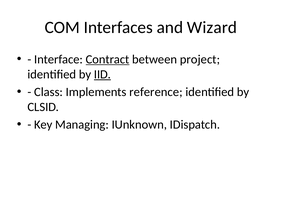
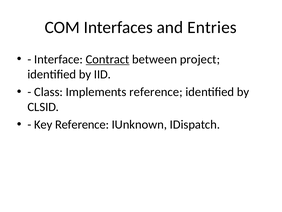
Wizard: Wizard -> Entries
IID underline: present -> none
Key Managing: Managing -> Reference
